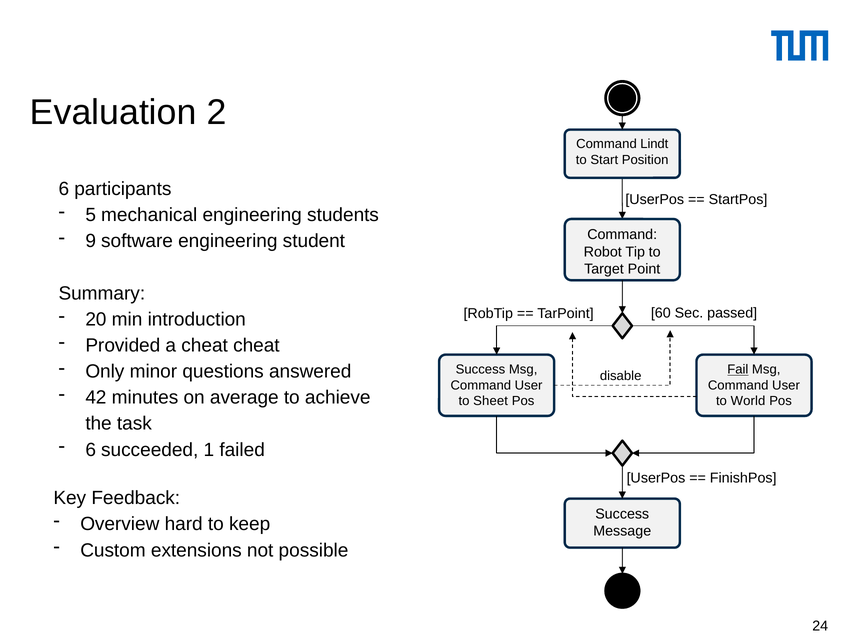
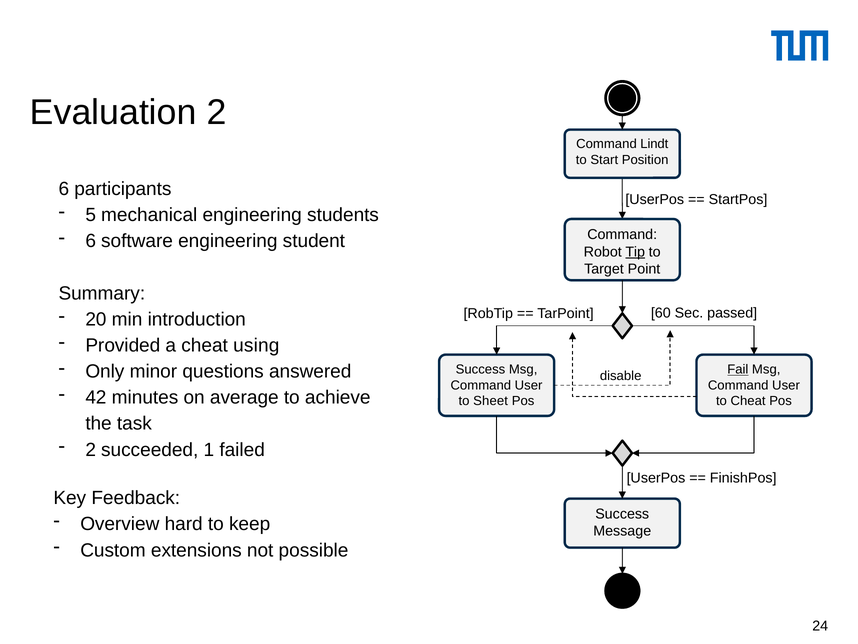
9 at (91, 241): 9 -> 6
Tip underline: none -> present
cheat cheat: cheat -> using
to World: World -> Cheat
6 at (91, 449): 6 -> 2
